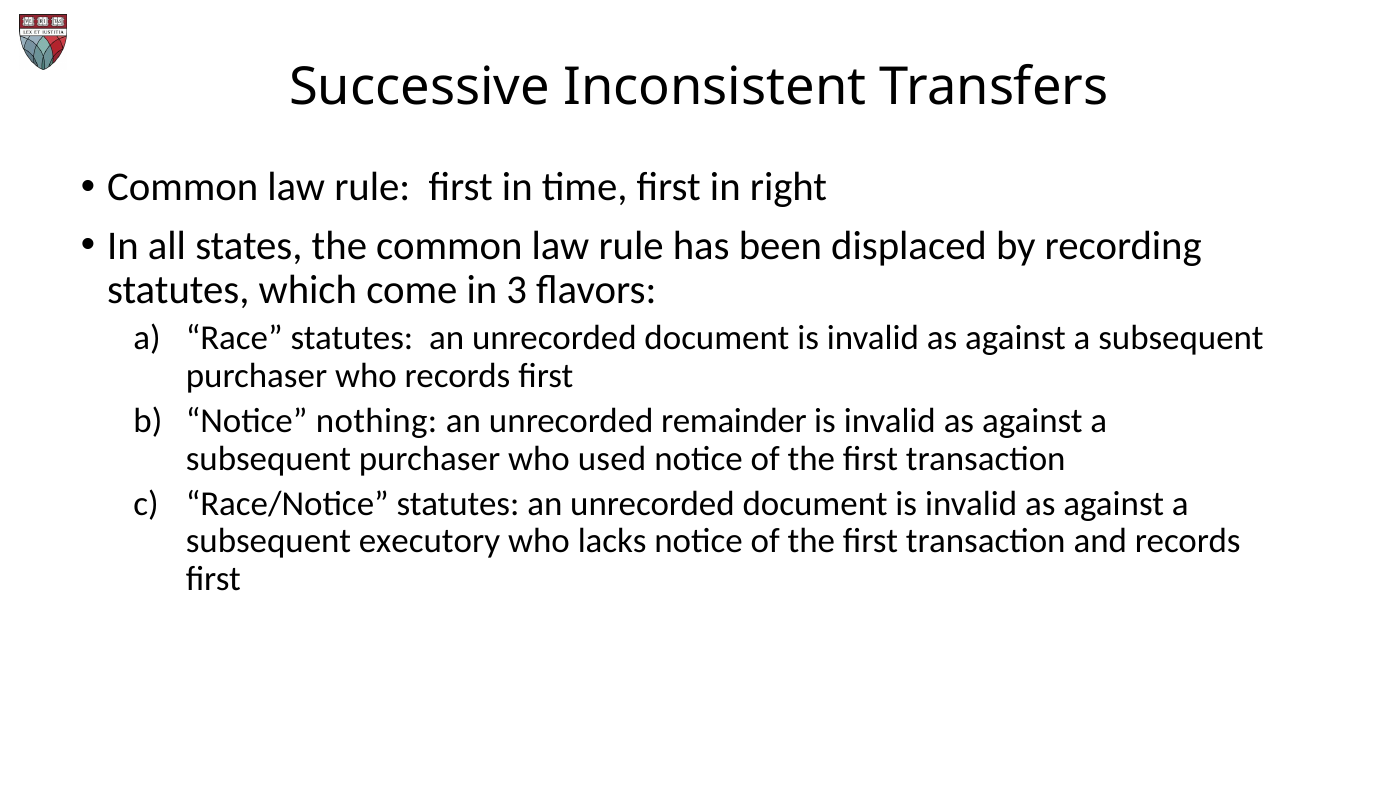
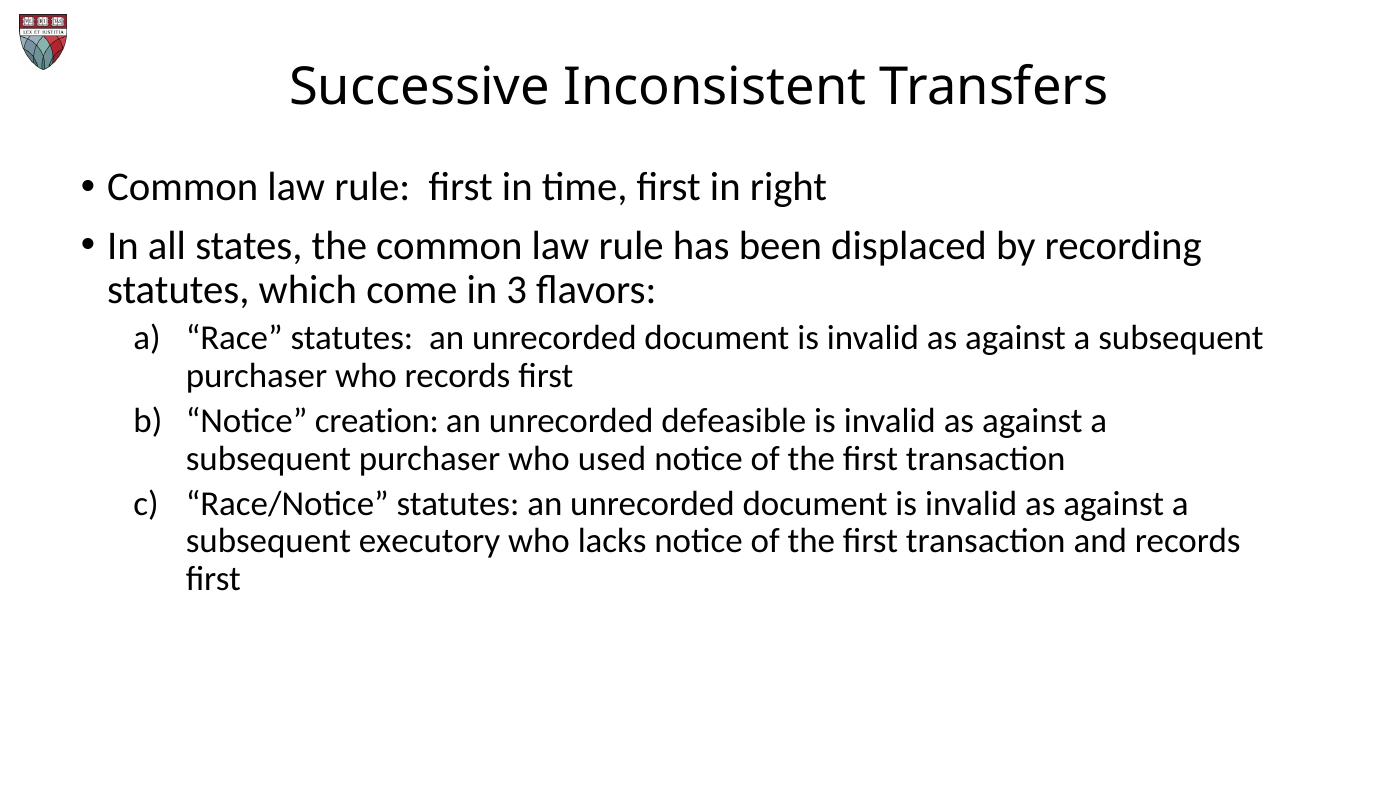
nothing: nothing -> creation
remainder: remainder -> defeasible
